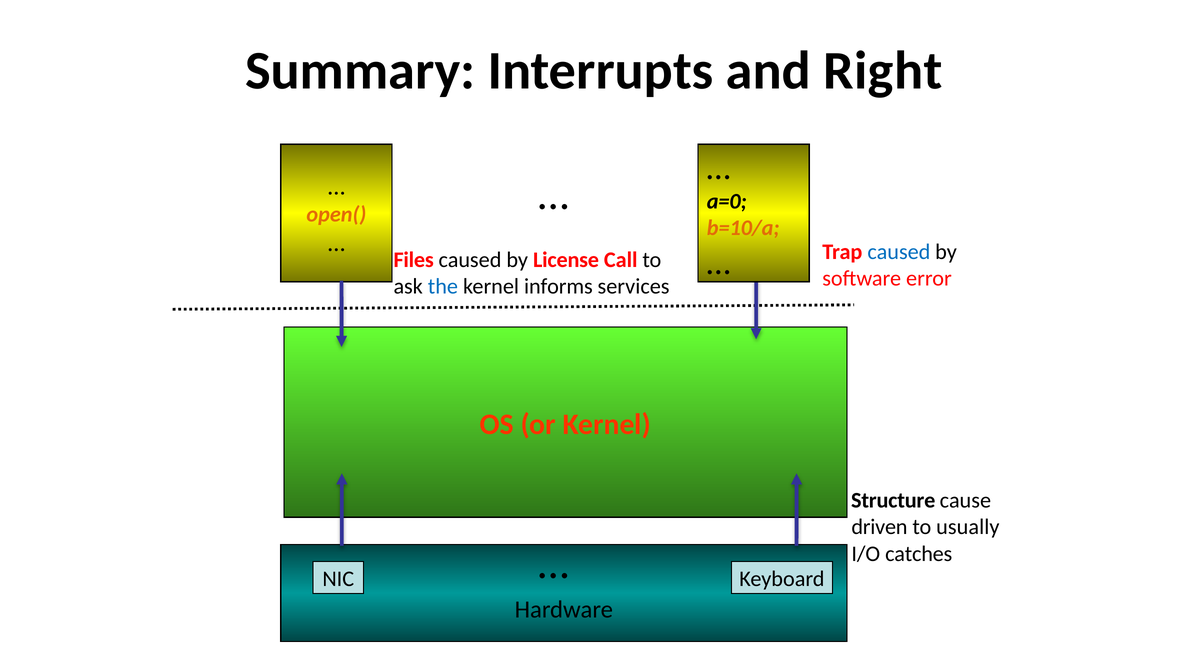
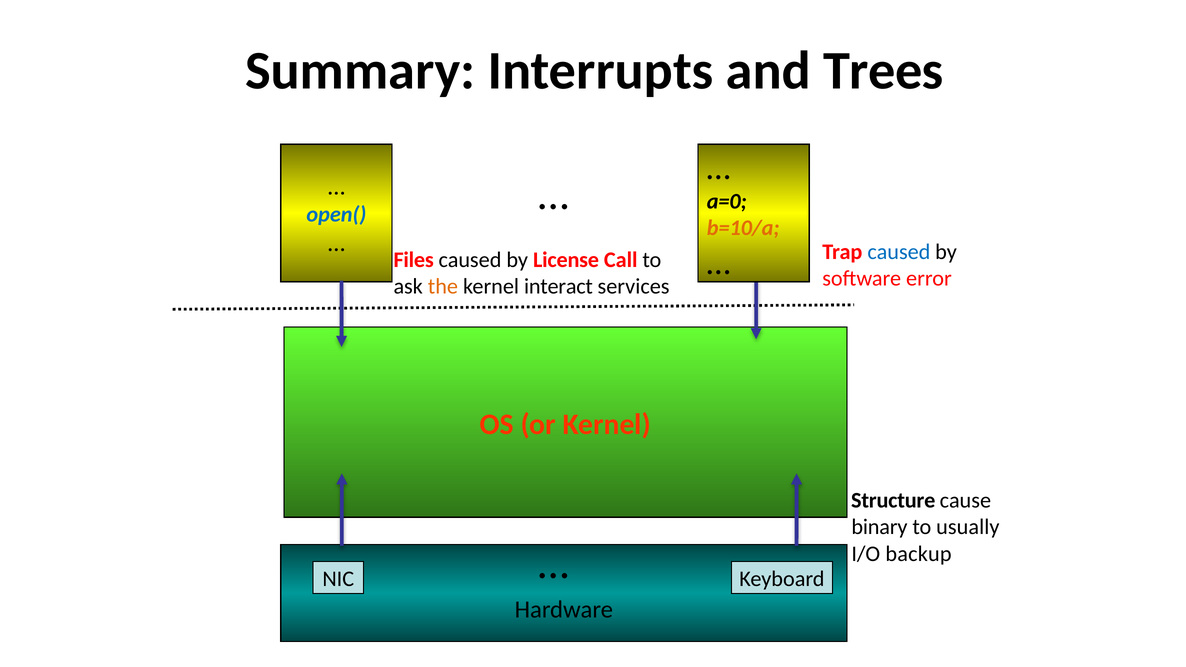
Right: Right -> Trees
open( colour: orange -> blue
the colour: blue -> orange
informs: informs -> interact
driven: driven -> binary
catches: catches -> backup
